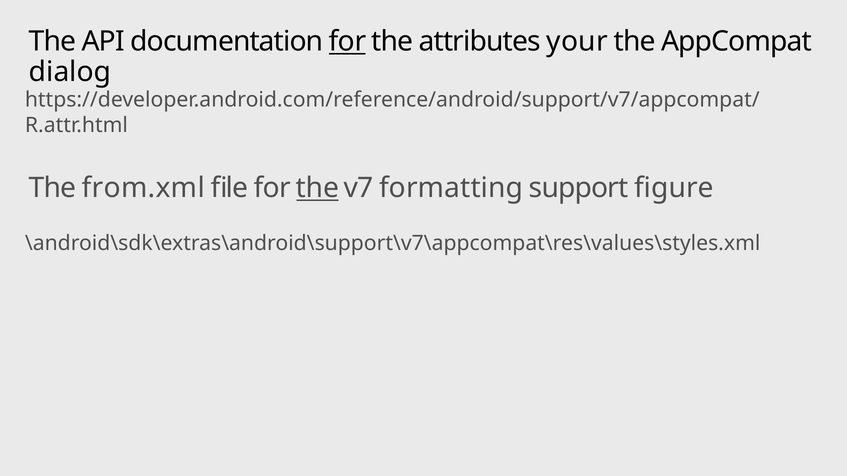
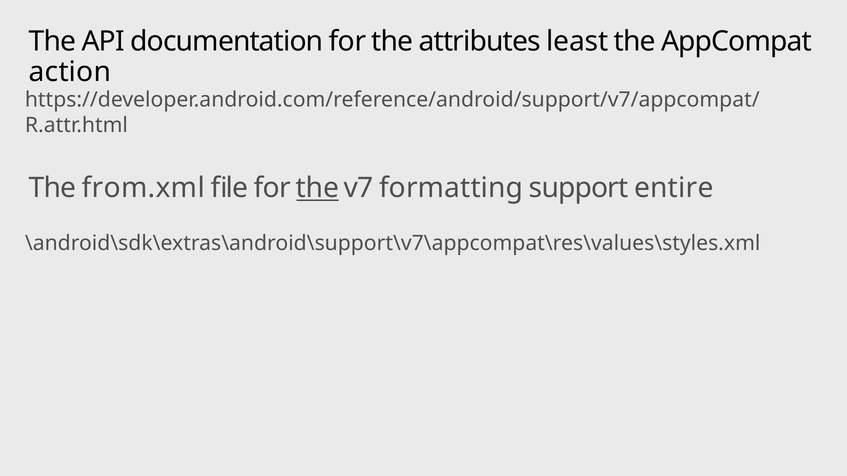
for at (348, 42) underline: present -> none
your: your -> least
dialog: dialog -> action
figure: figure -> entire
